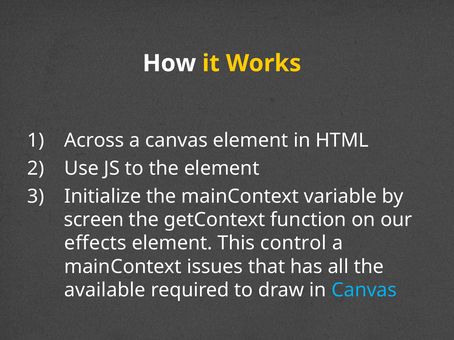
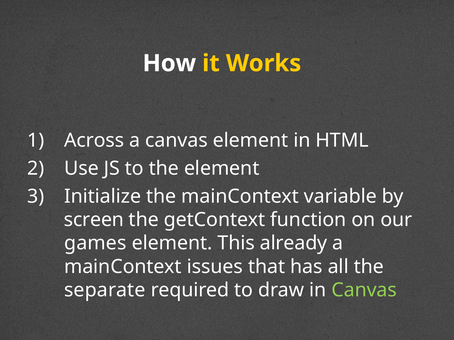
effects: effects -> games
control: control -> already
available: available -> separate
Canvas at (364, 290) colour: light blue -> light green
